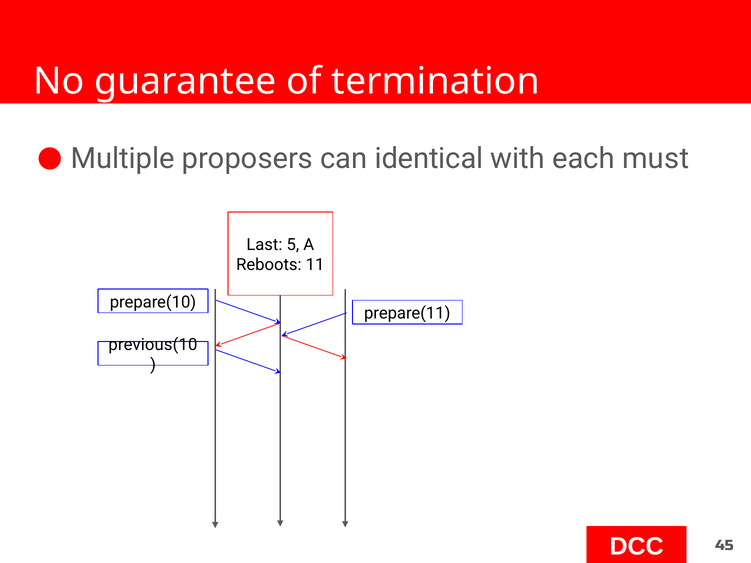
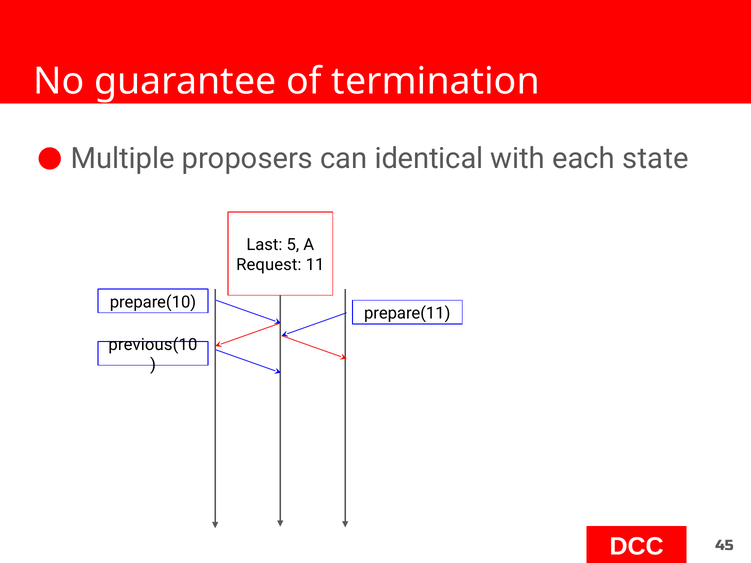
must: must -> state
Reboots: Reboots -> Request
